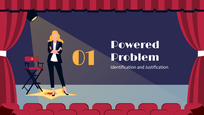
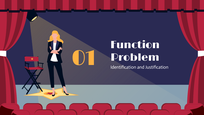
Powered: Powered -> Function
